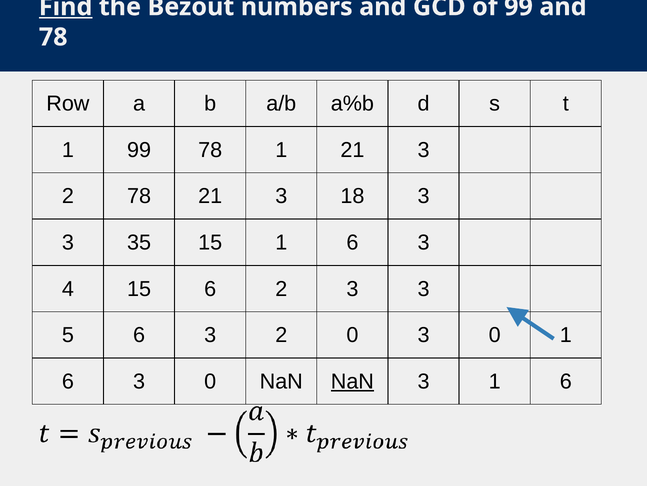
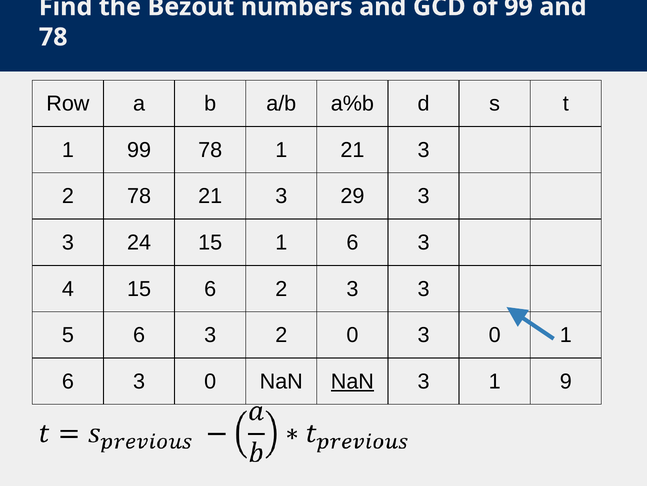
Find underline: present -> none
18: 18 -> 29
35: 35 -> 24
3 1 6: 6 -> 9
